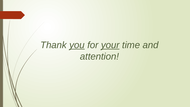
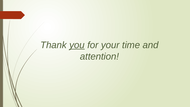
your underline: present -> none
